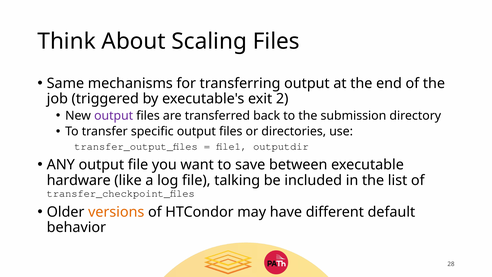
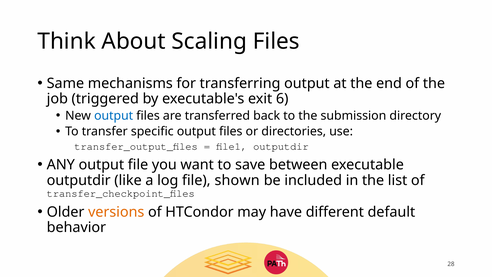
2: 2 -> 6
output at (114, 116) colour: purple -> blue
hardware at (79, 180): hardware -> outputdir
talking: talking -> shown
